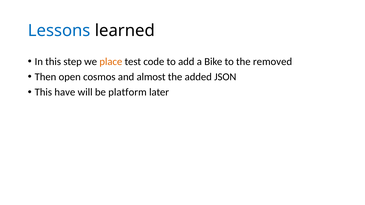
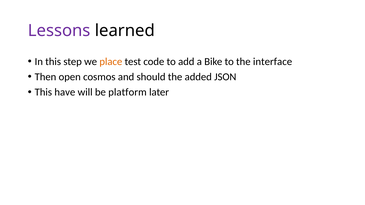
Lessons colour: blue -> purple
removed: removed -> interface
almost: almost -> should
